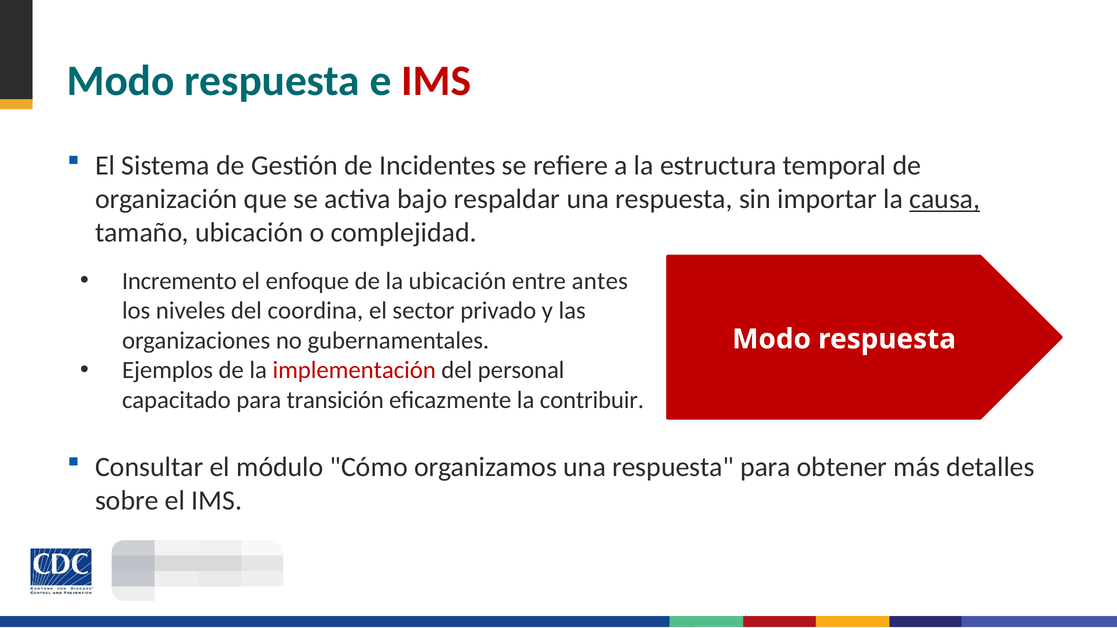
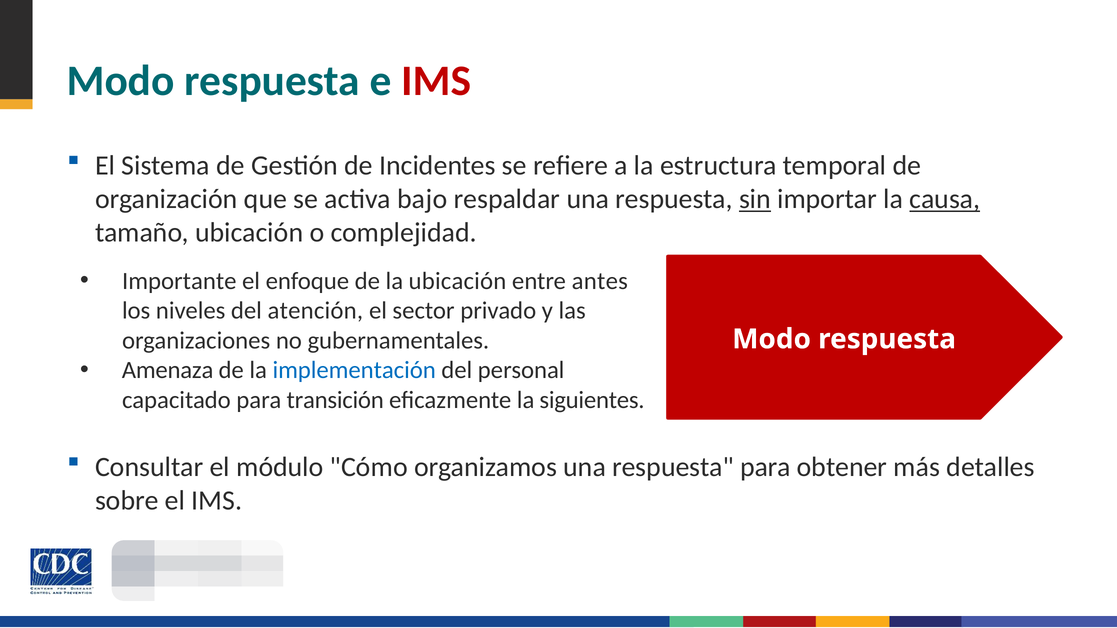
sin underline: none -> present
Incremento: Incremento -> Importante
coordina: coordina -> atención
Ejemplos: Ejemplos -> Amenaza
implementación colour: red -> blue
contribuir: contribuir -> siguientes
